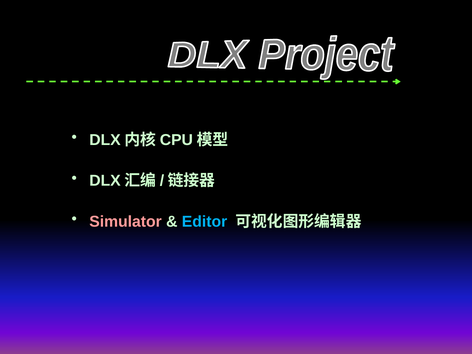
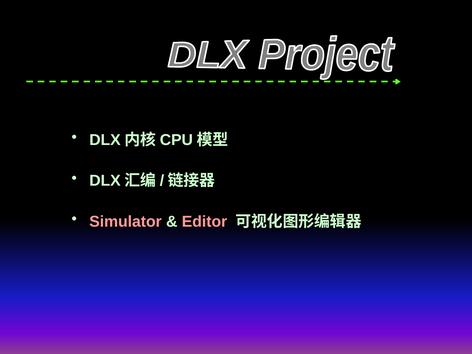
Editor colour: light blue -> pink
